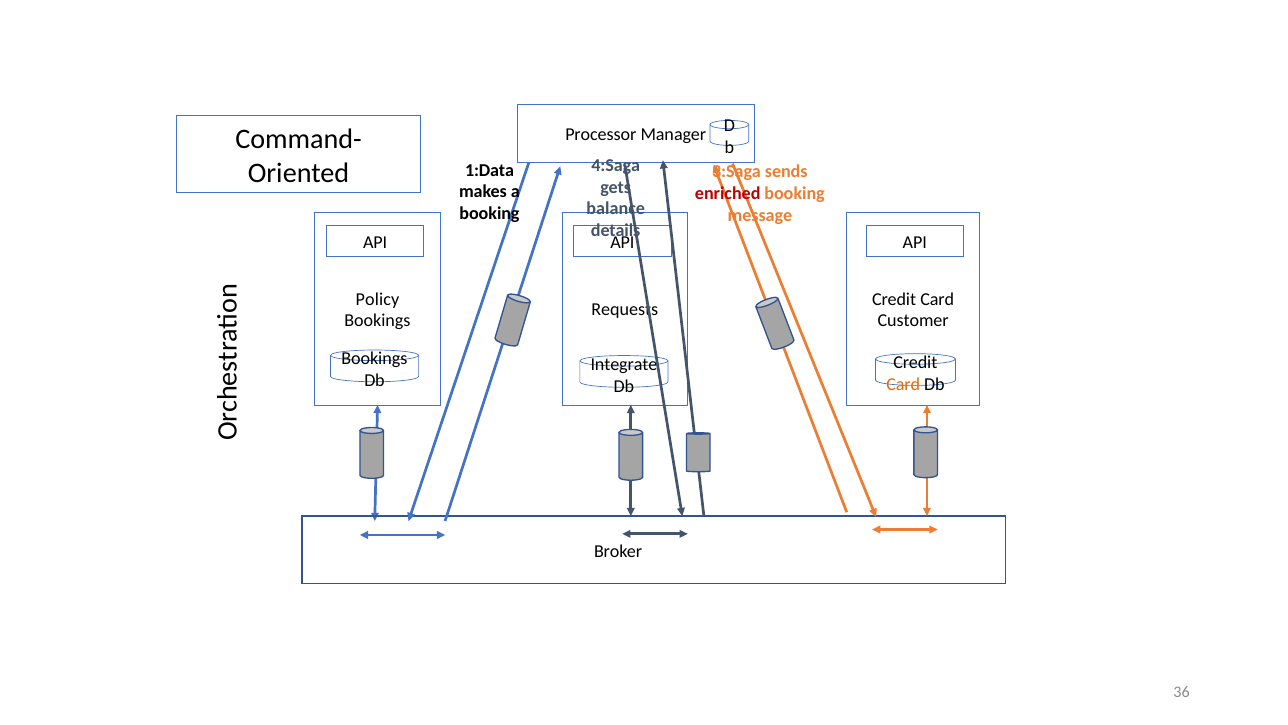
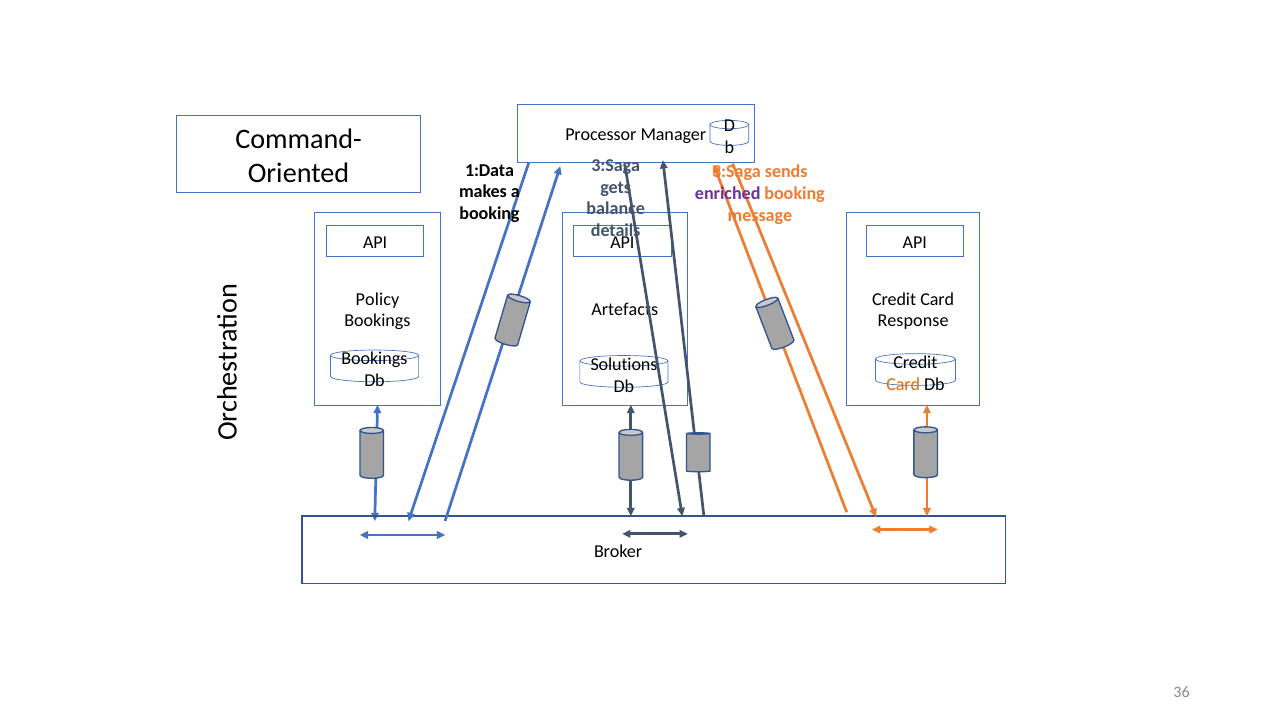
4:Saga at (616, 165): 4:Saga -> 3:Saga
enriched colour: red -> purple
Requests: Requests -> Artefacts
Customer: Customer -> Response
Integrate: Integrate -> Solutions
